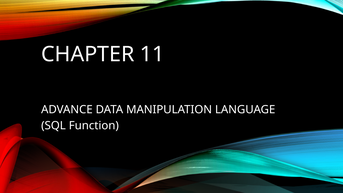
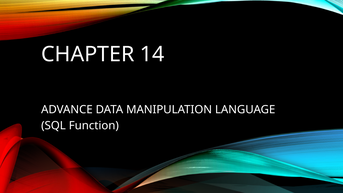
11: 11 -> 14
